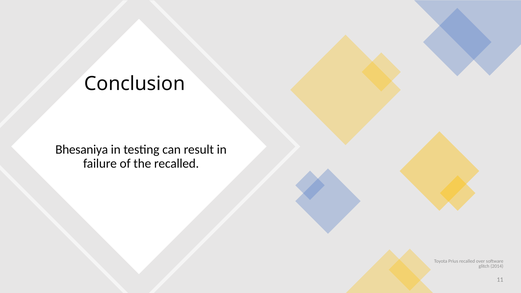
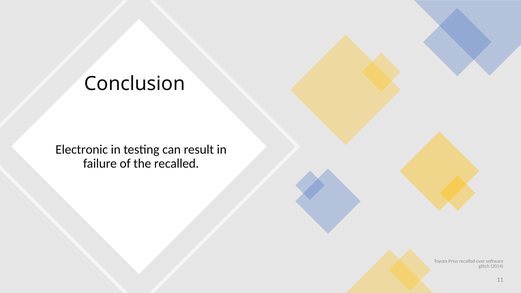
Bhesaniya: Bhesaniya -> Electronic
